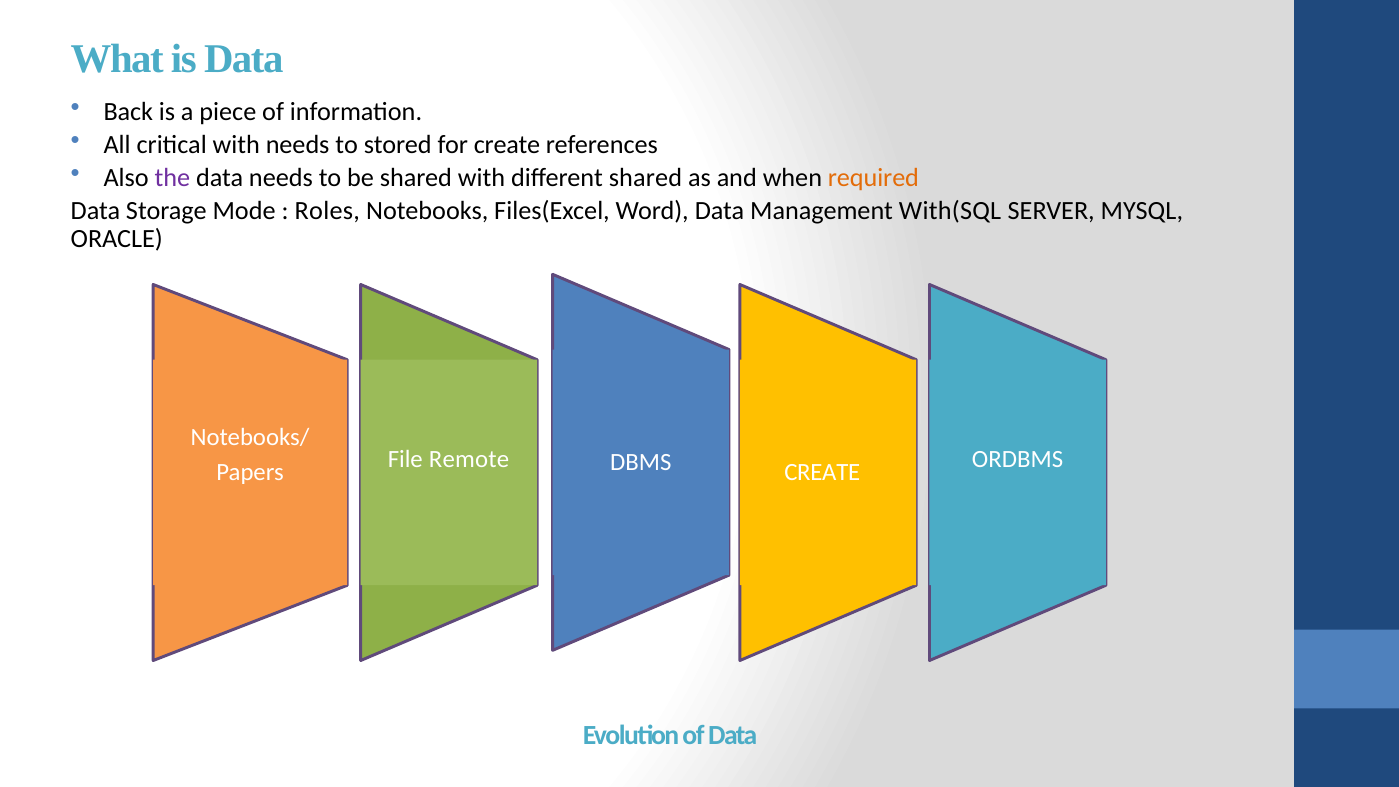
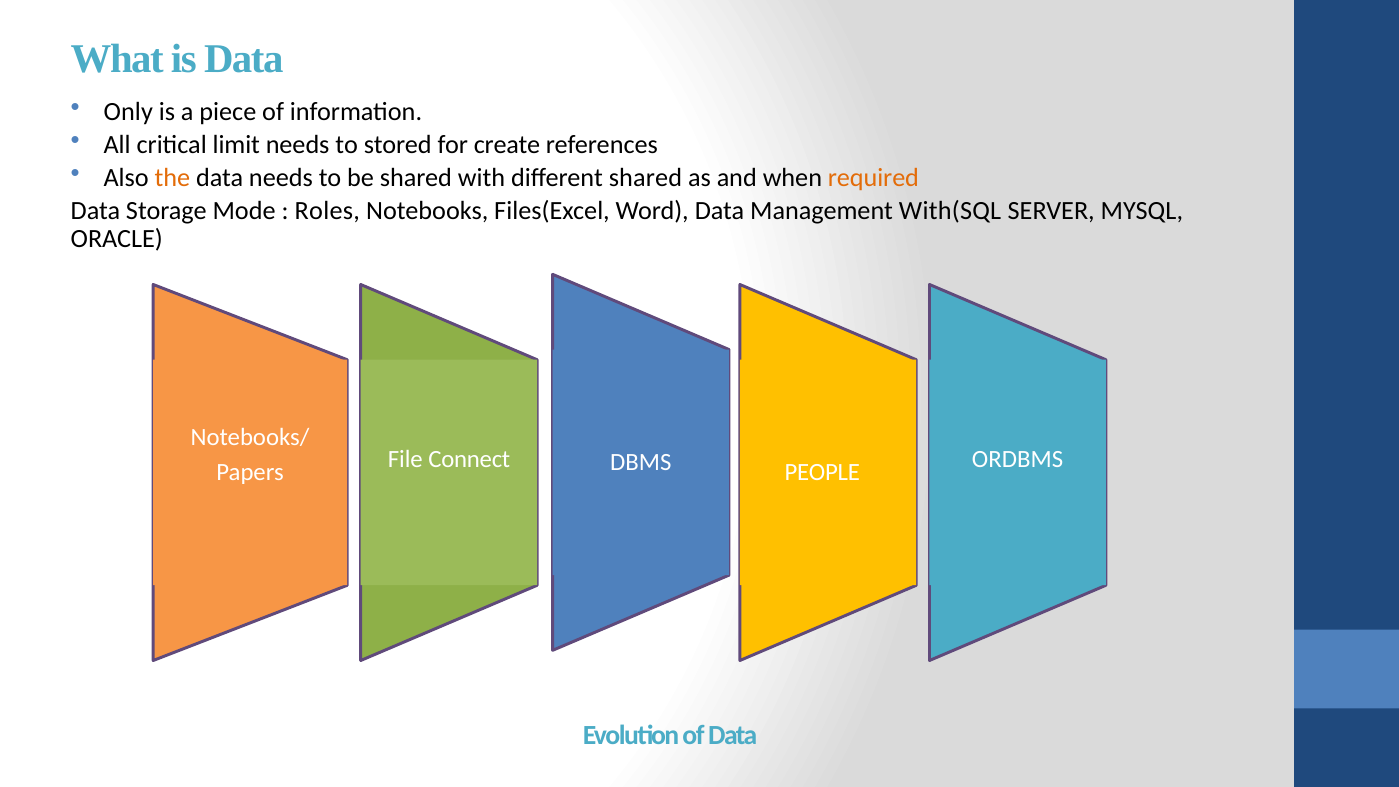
Back: Back -> Only
critical with: with -> limit
the colour: purple -> orange
Remote: Remote -> Connect
DBMS CREATE: CREATE -> PEOPLE
